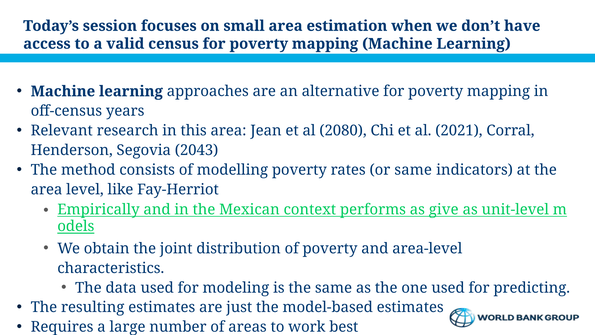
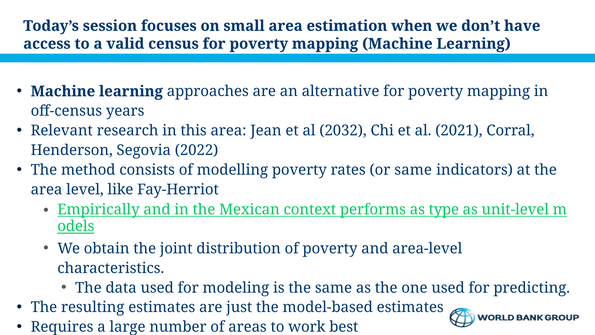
2080: 2080 -> 2032
2043: 2043 -> 2022
give: give -> type
